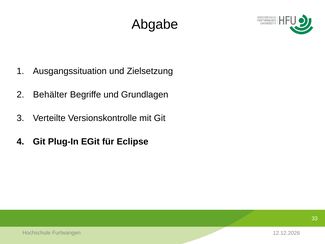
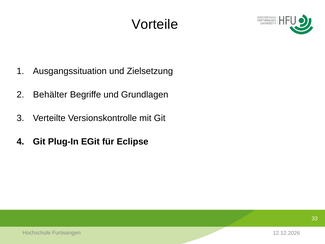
Abgabe: Abgabe -> Vorteile
